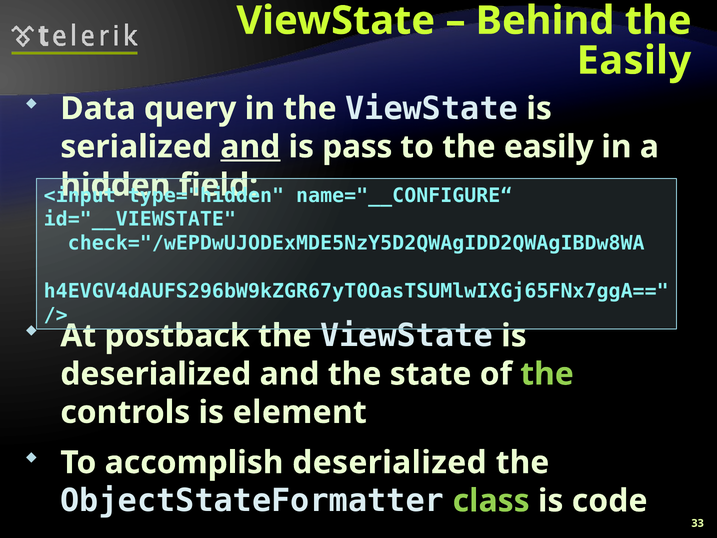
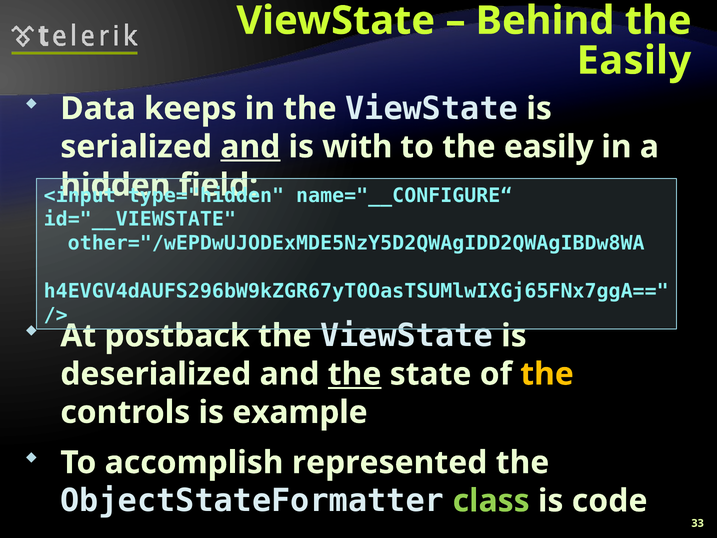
query: query -> keeps
pass: pass -> with
check="/wEPDwUJODExMDE5NzY5D2QWAgIDD2QWAgIBDw8WA: check="/wEPDwUJODExMDE5NzY5D2QWAgIDD2QWAgIBDw8WA -> other="/wEPDwUJODExMDE5NzY5D2QWAgIDD2QWAgIBDw8WA
the at (355, 374) underline: none -> present
the at (547, 374) colour: light green -> yellow
element: element -> example
accomplish deserialized: deserialized -> represented
